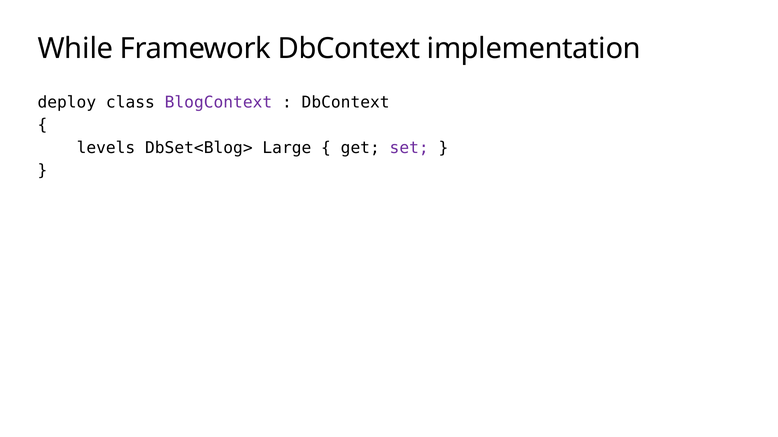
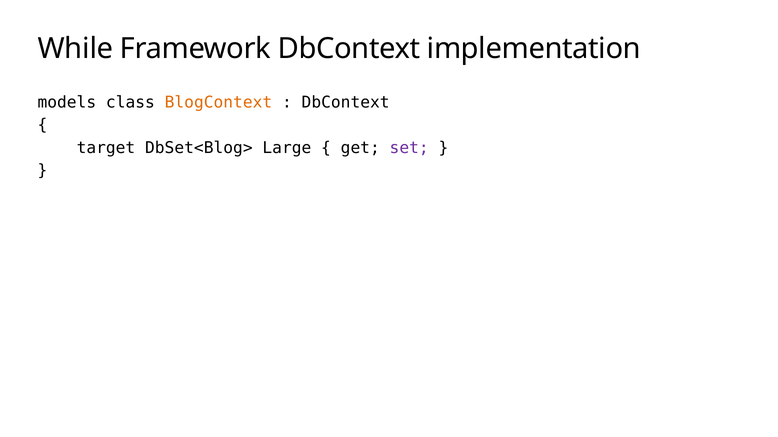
deploy: deploy -> models
BlogContext colour: purple -> orange
levels: levels -> target
